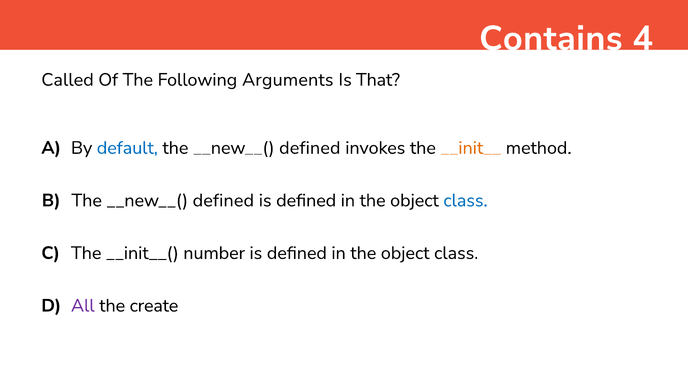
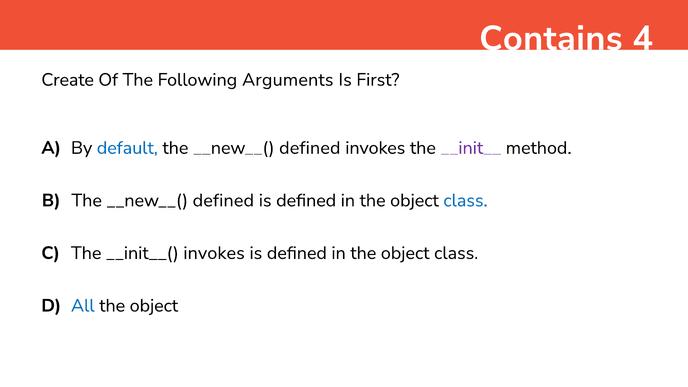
Called: Called -> Create
That: That -> First
__init__ colour: orange -> purple
__init__( number: number -> invokes
All colour: purple -> blue
create at (154, 306): create -> object
